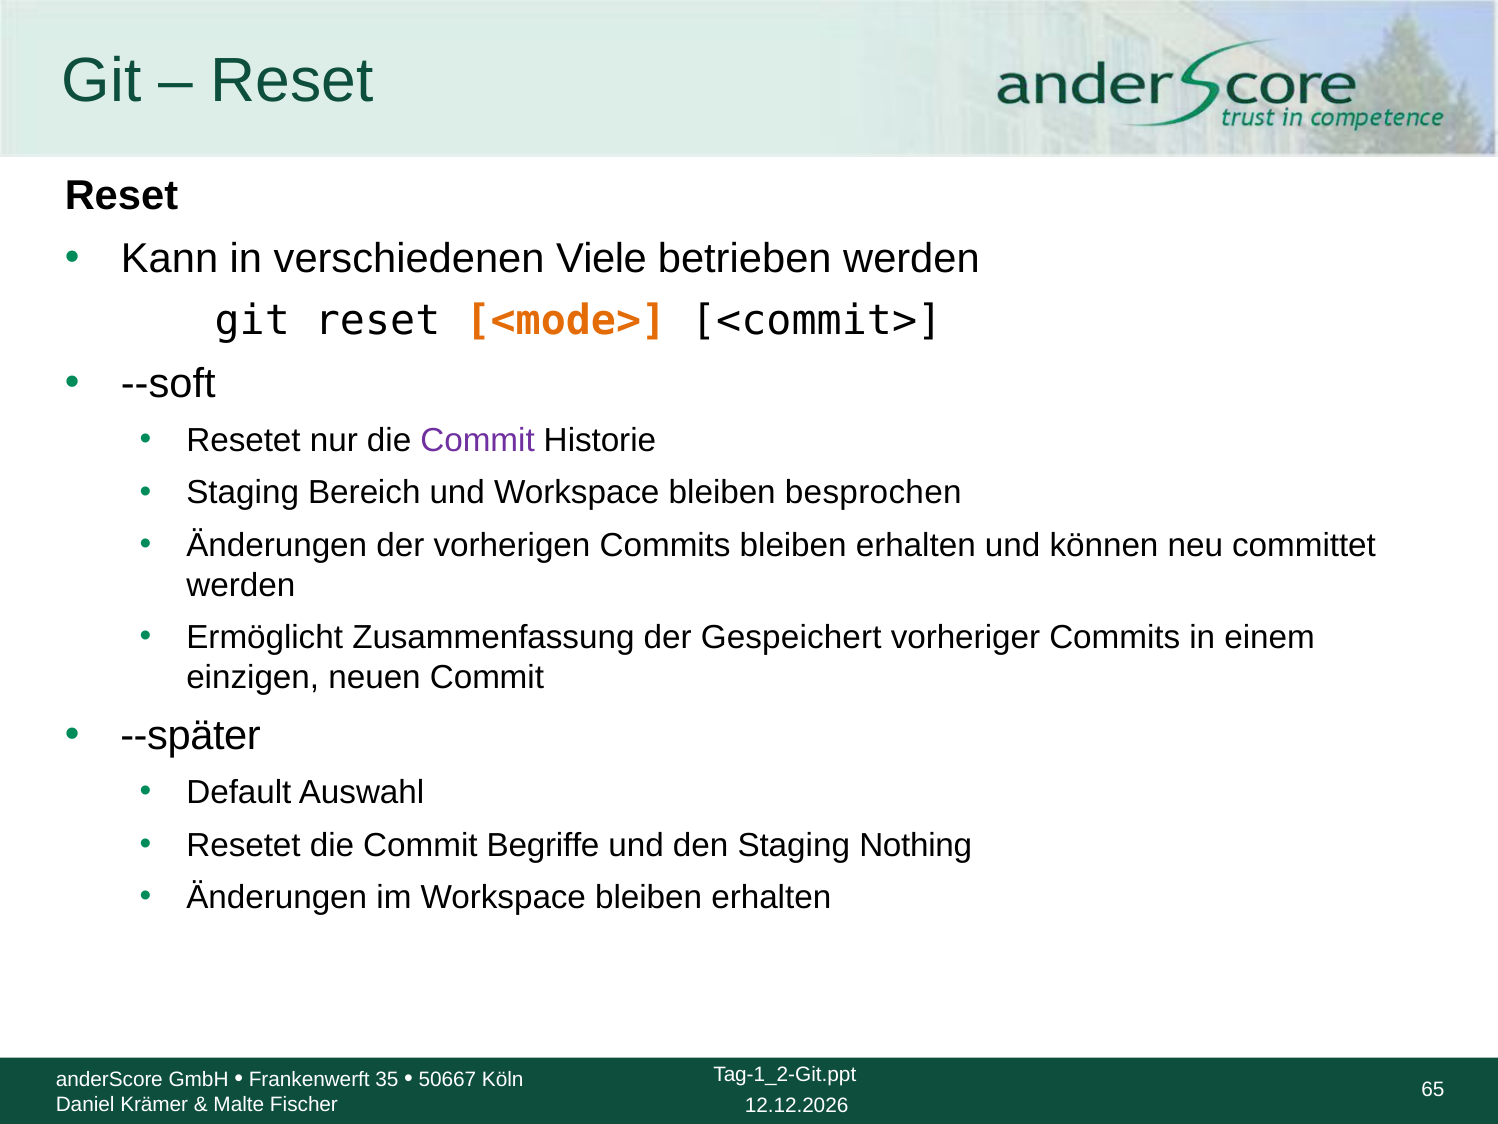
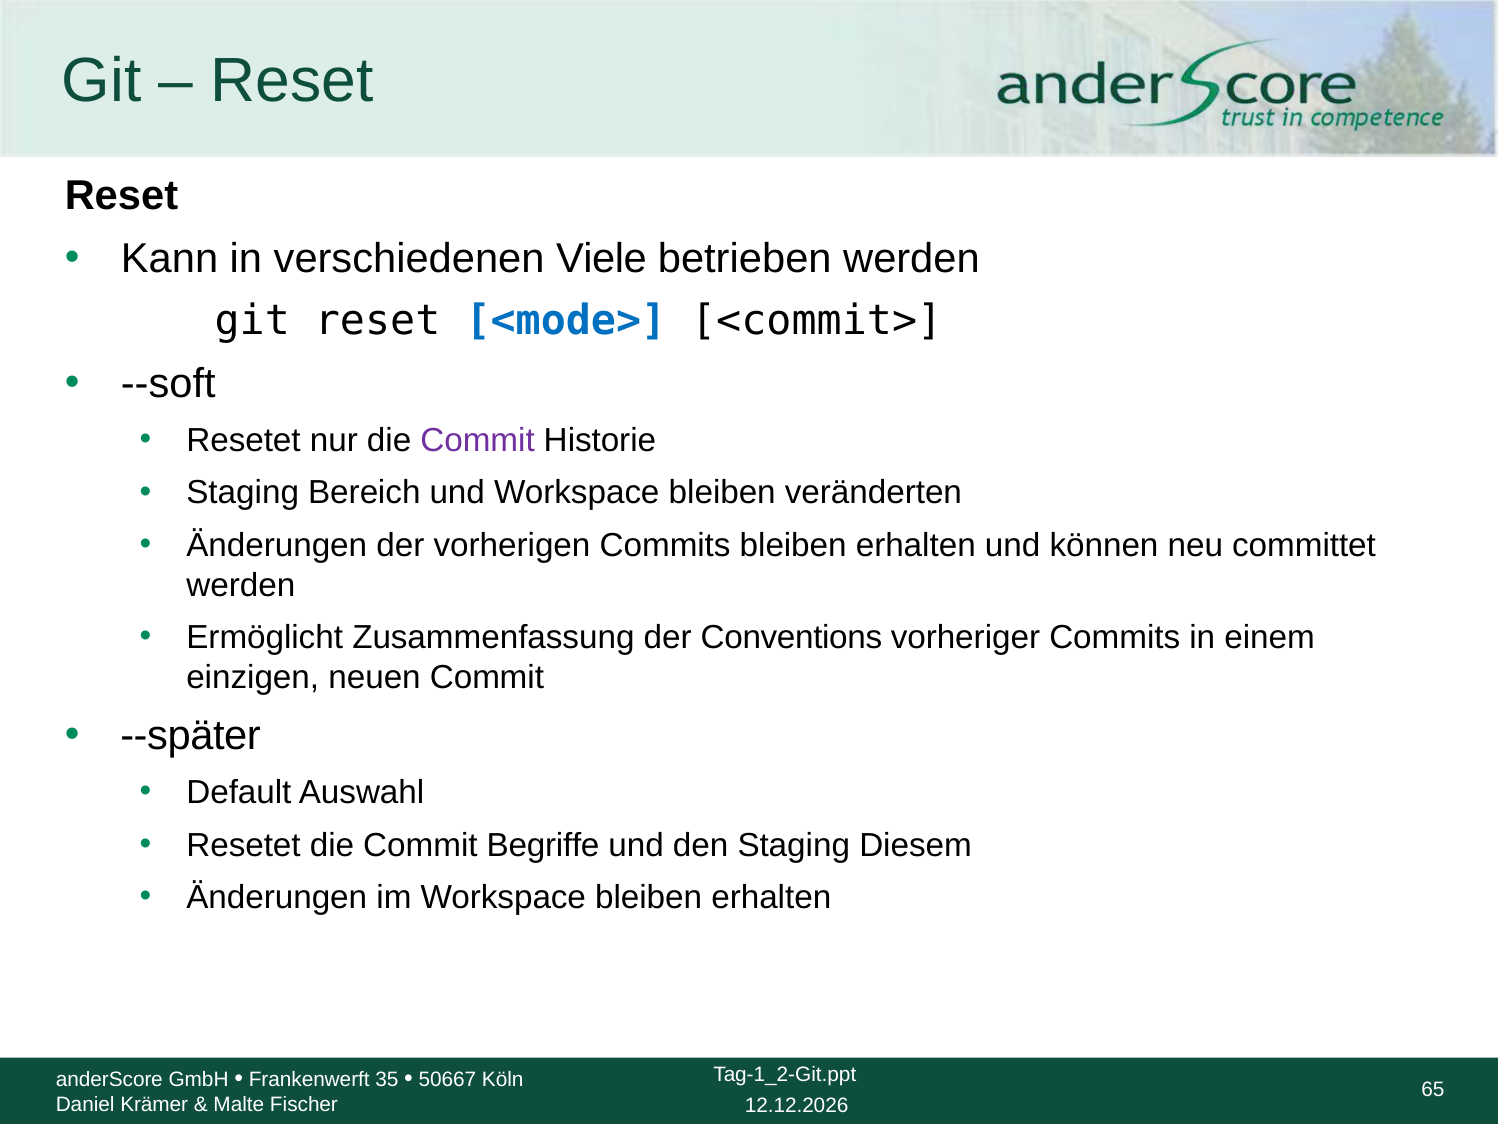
<mode> colour: orange -> blue
besprochen: besprochen -> veränderten
Gespeichert: Gespeichert -> Conventions
Nothing: Nothing -> Diesem
